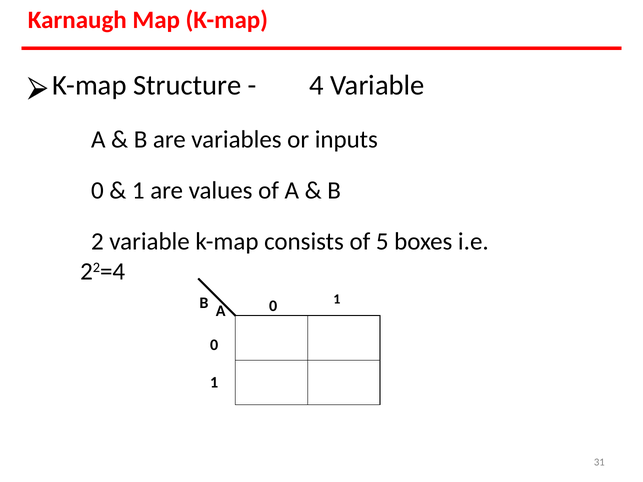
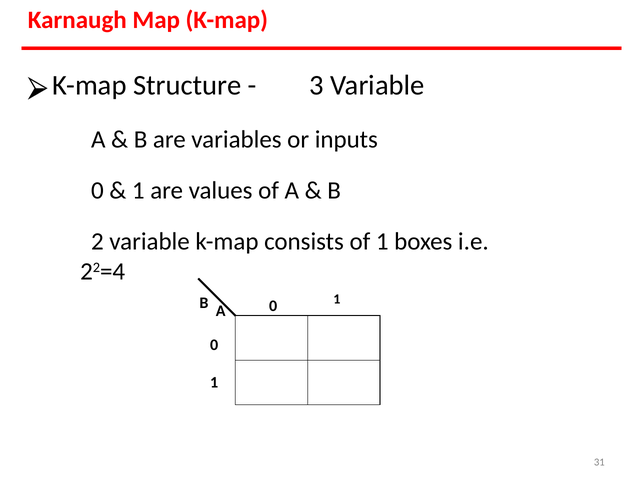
4: 4 -> 3
of 5: 5 -> 1
